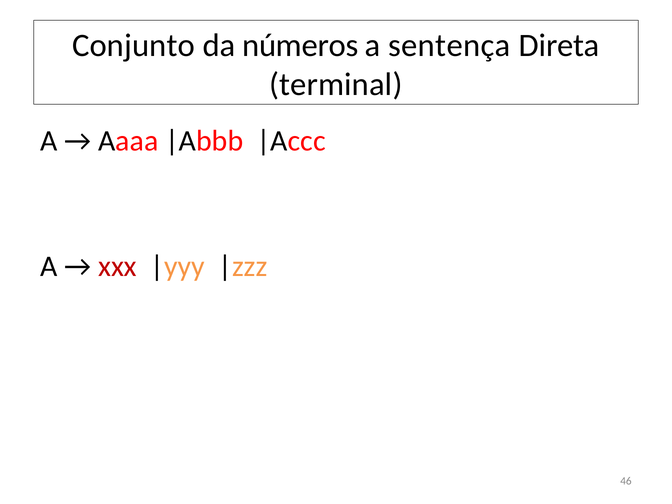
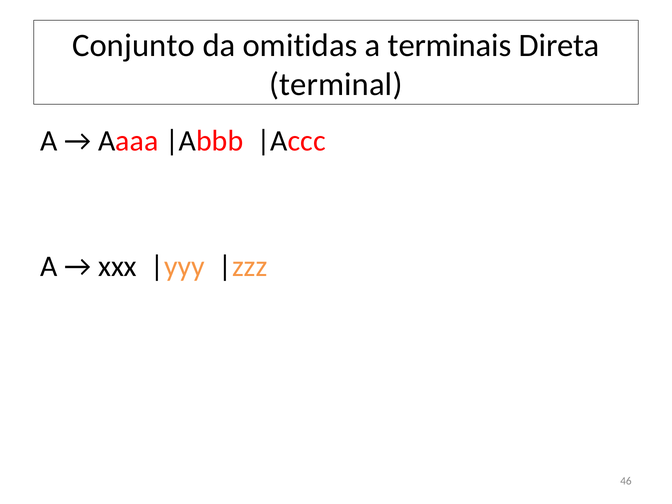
números: números -> omitidas
sentença: sentença -> terminais
xxx colour: red -> black
